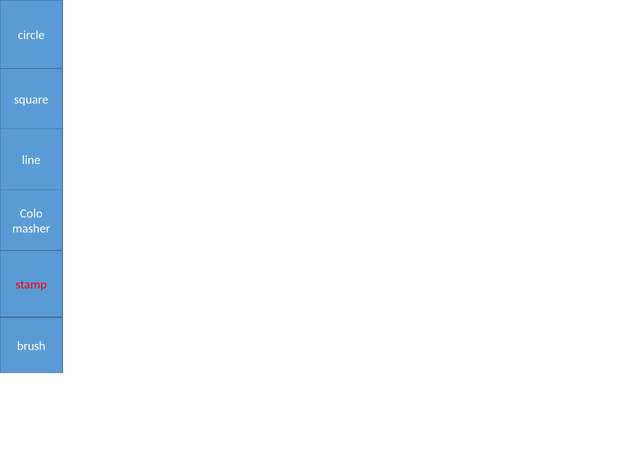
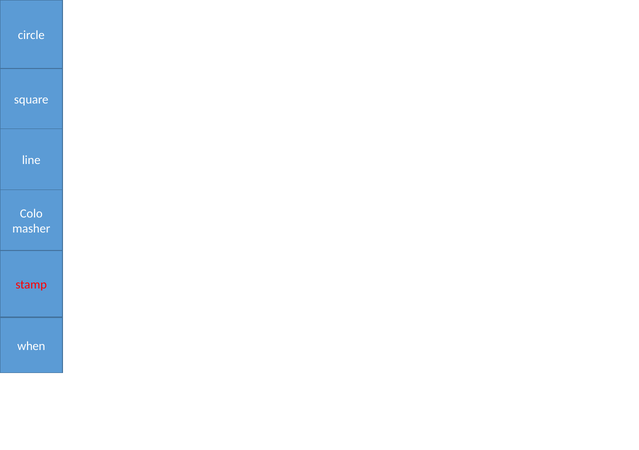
brush: brush -> when
